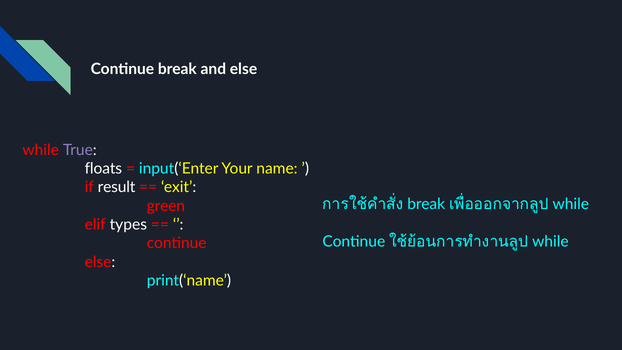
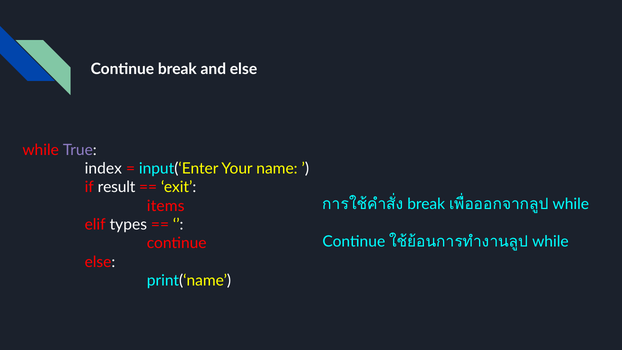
floats: floats -> index
green: green -> items
